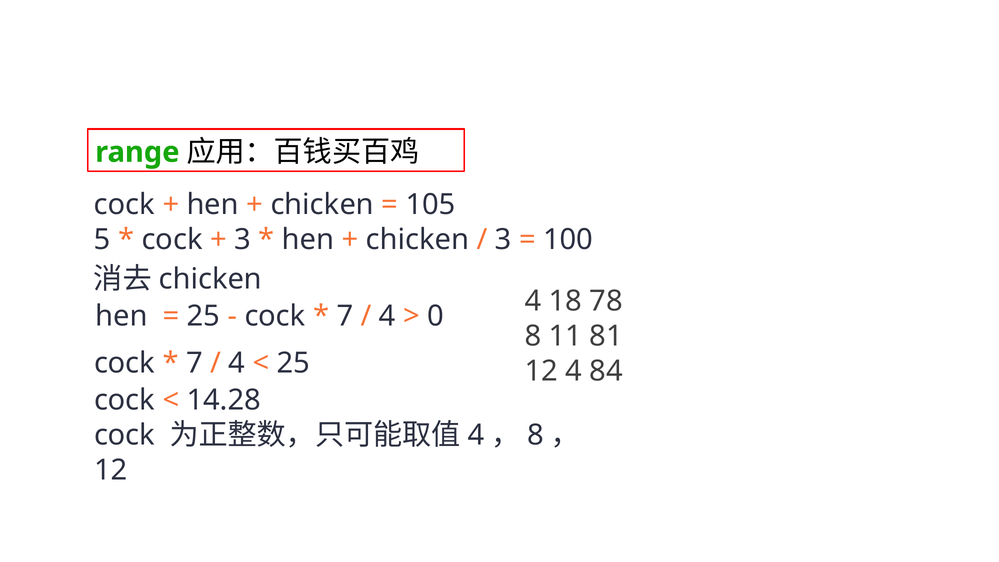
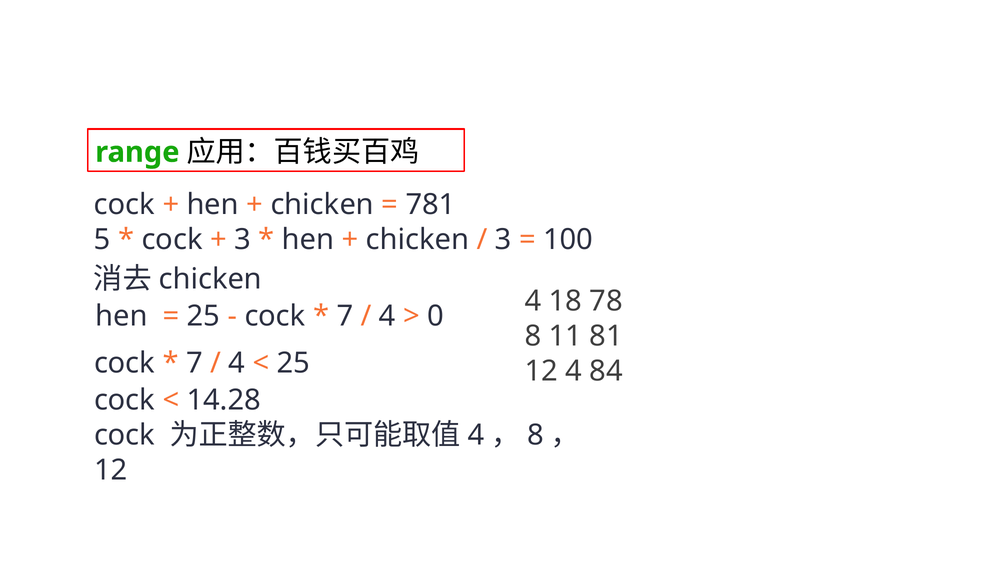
105: 105 -> 781
